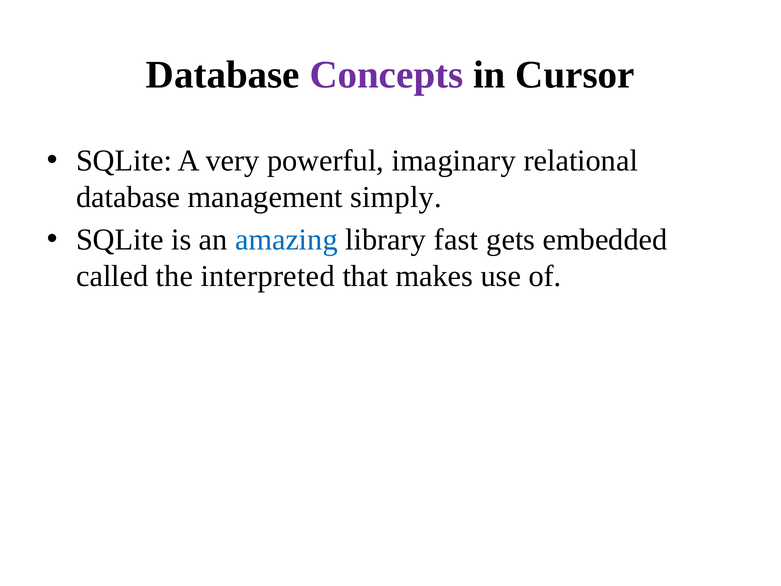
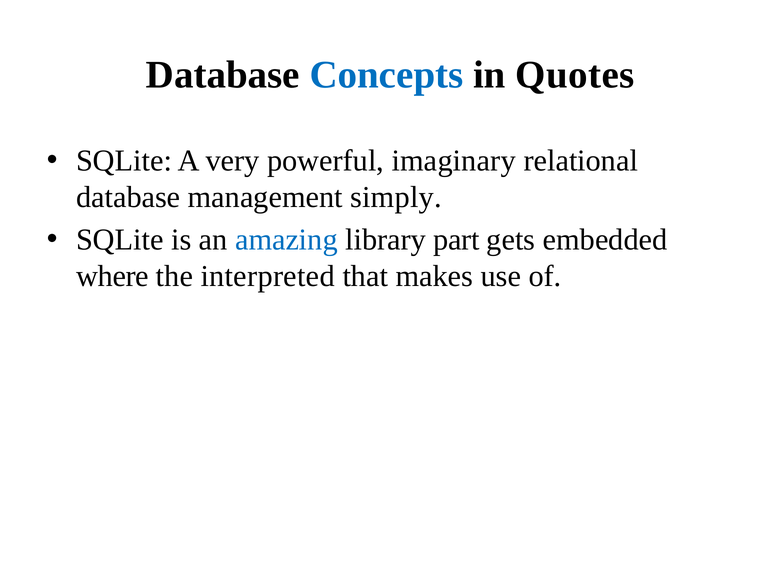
Concepts colour: purple -> blue
Cursor: Cursor -> Quotes
fast: fast -> part
called: called -> where
